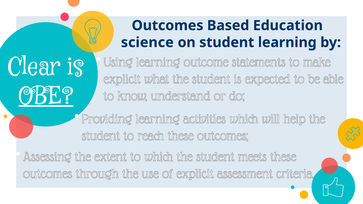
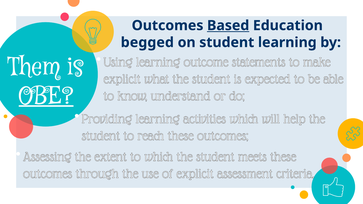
Based underline: none -> present
science: science -> begged
Clear: Clear -> Them
